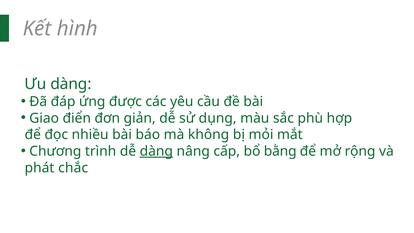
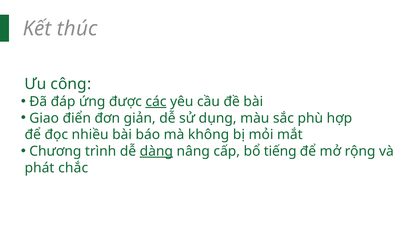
hình: hình -> thúc
Ưu dàng: dàng -> công
các underline: none -> present
bằng: bằng -> tiếng
